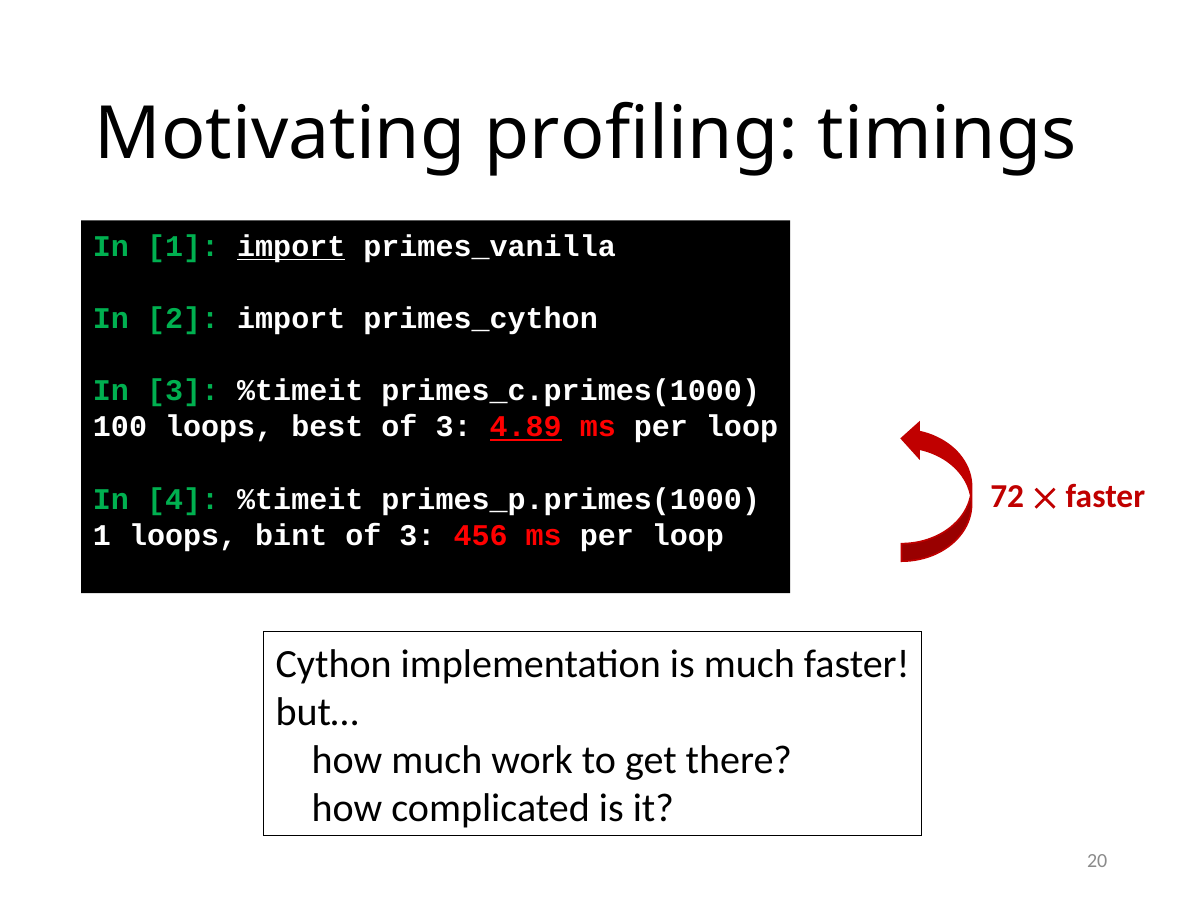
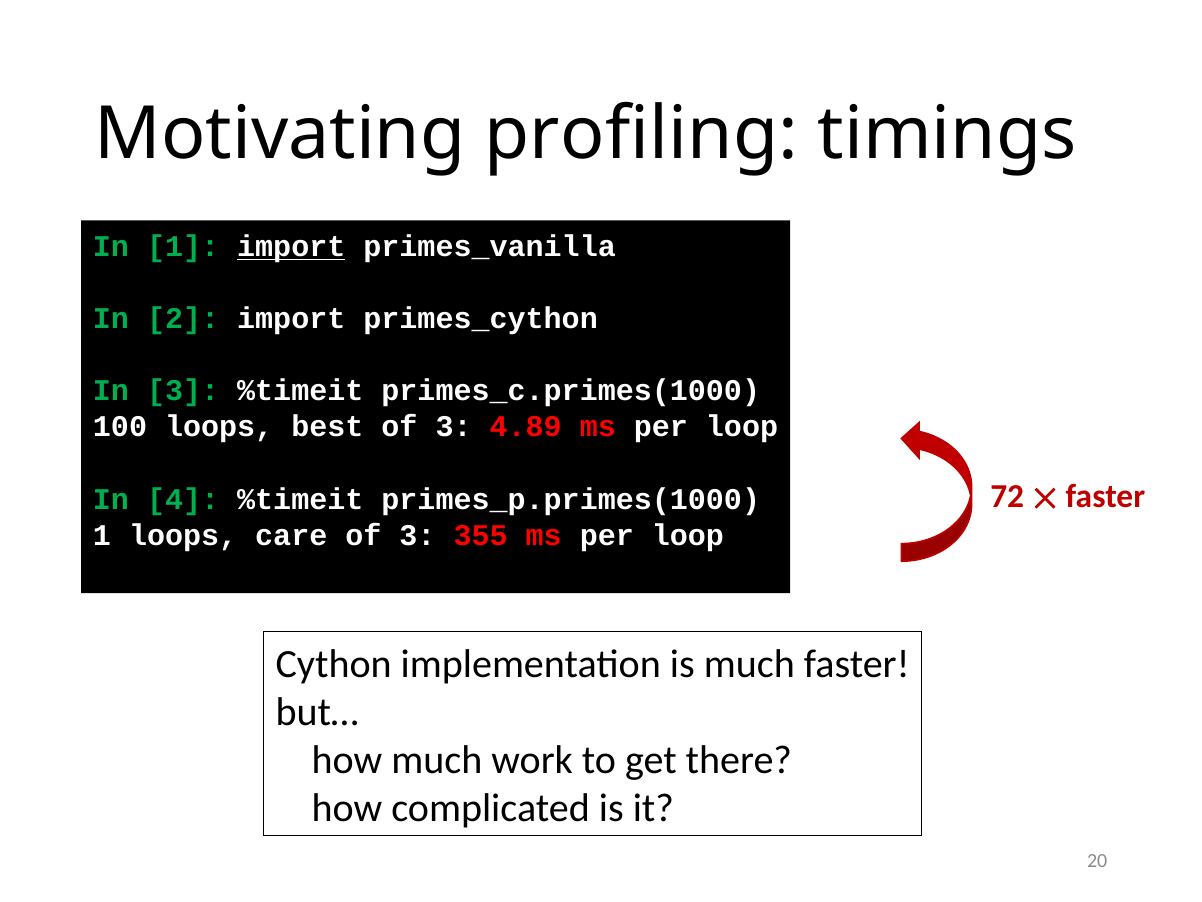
4.89 underline: present -> none
bint: bint -> care
456: 456 -> 355
